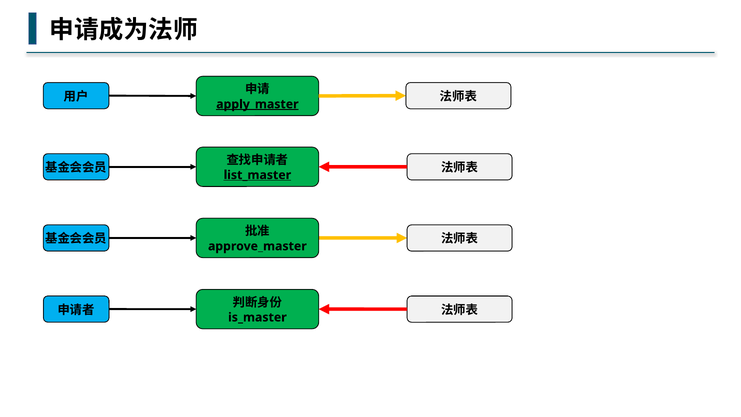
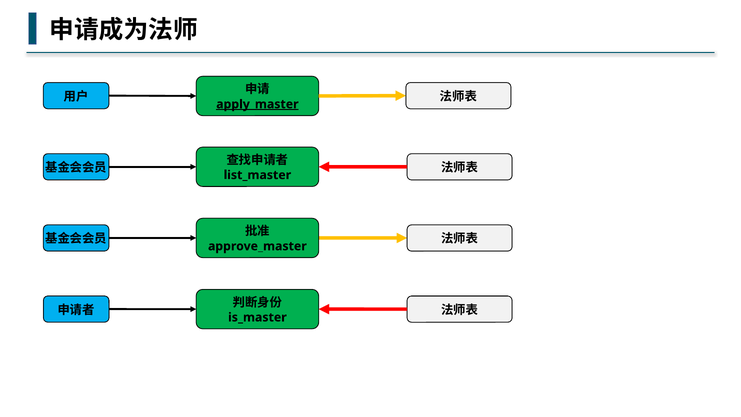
list_master underline: present -> none
